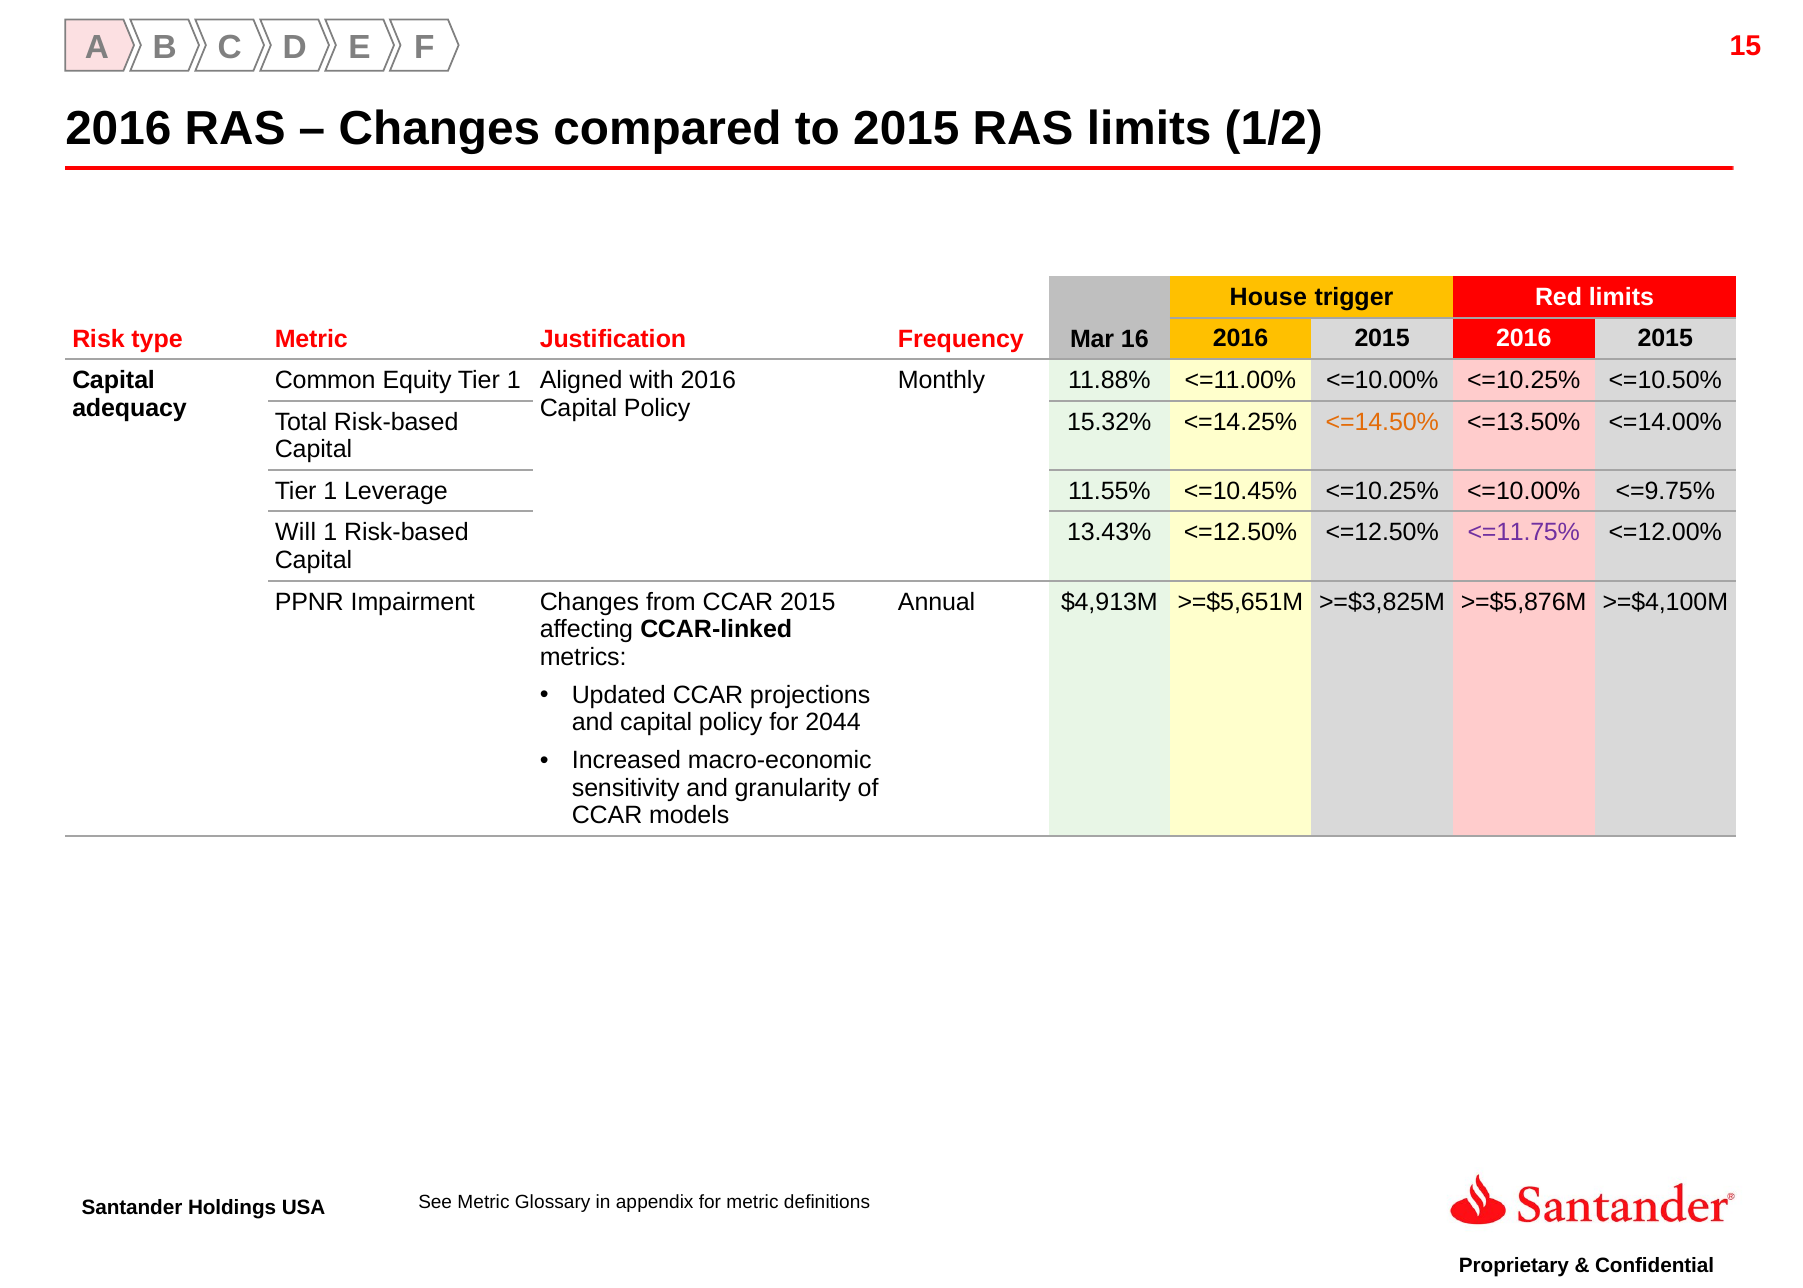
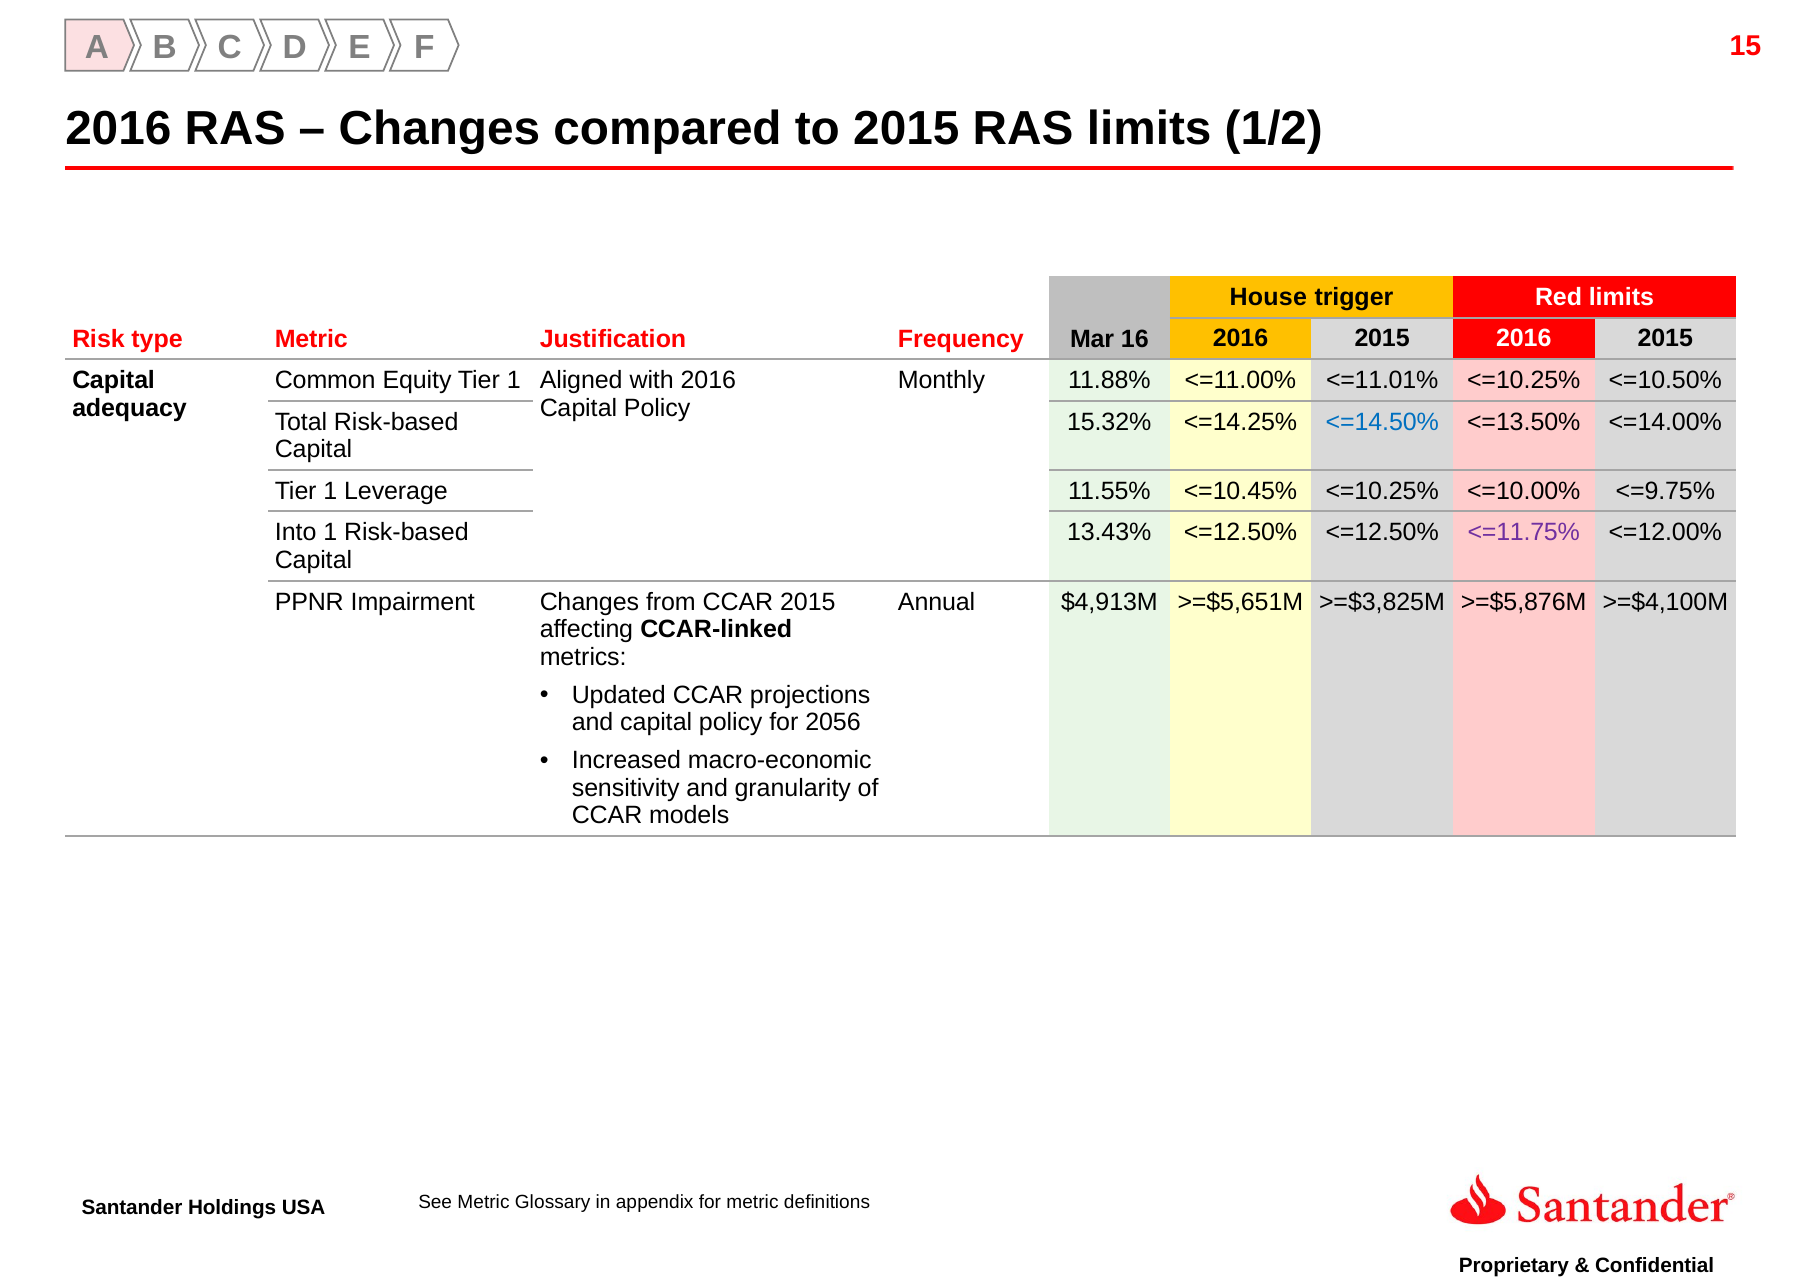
<=11.00% <=10.00%: <=10.00% -> <=11.01%
<=14.50% colour: orange -> blue
Will: Will -> Into
2044: 2044 -> 2056
